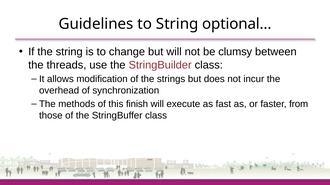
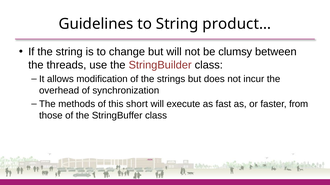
optional…: optional… -> product…
finish: finish -> short
